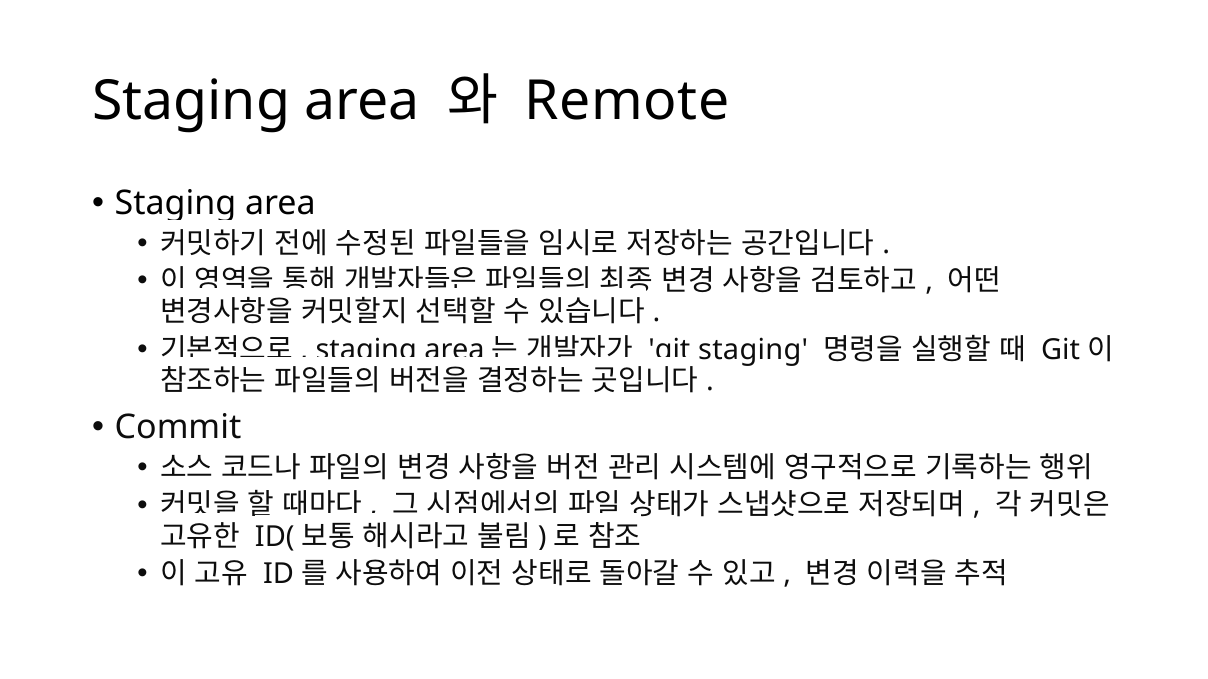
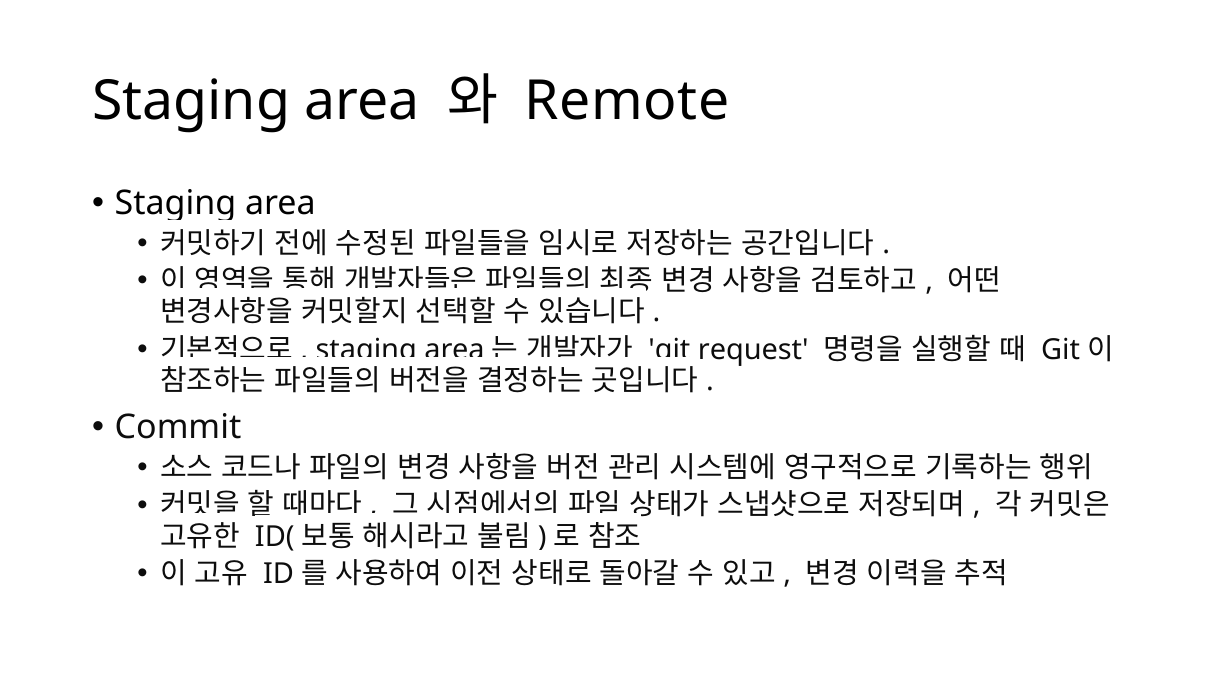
staging at (753, 350): staging -> request
